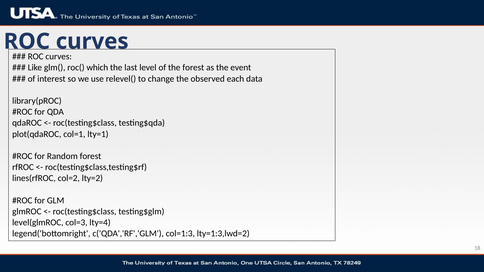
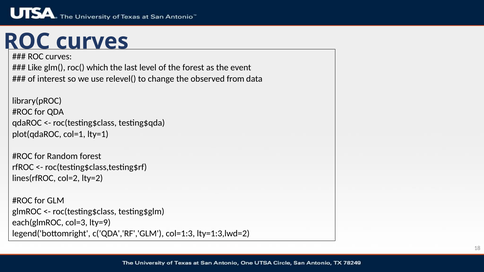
each: each -> from
level(glmROC: level(glmROC -> each(glmROC
lty=4: lty=4 -> lty=9
